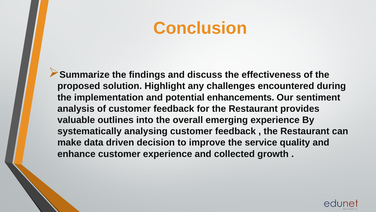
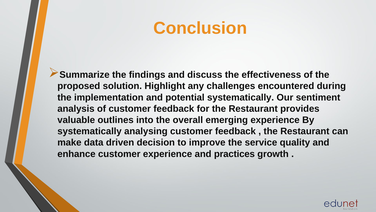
potential enhancements: enhancements -> systematically
collected: collected -> practices
